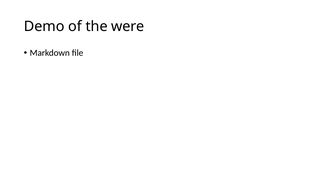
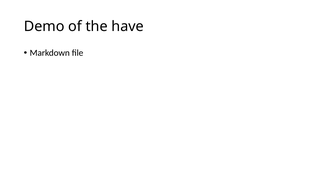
were: were -> have
